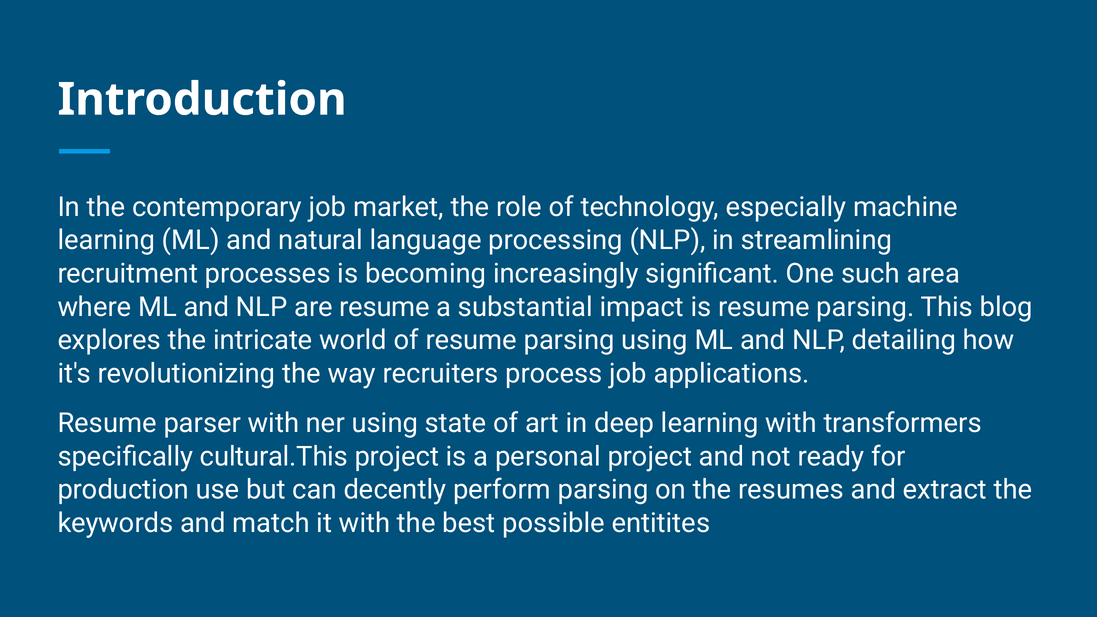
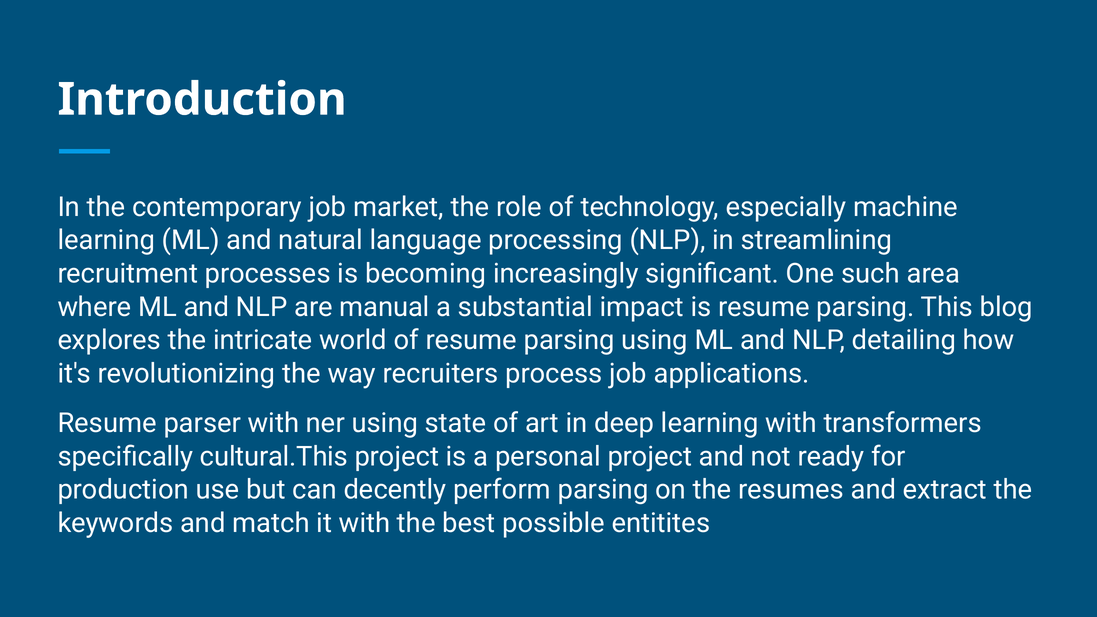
are resume: resume -> manual
